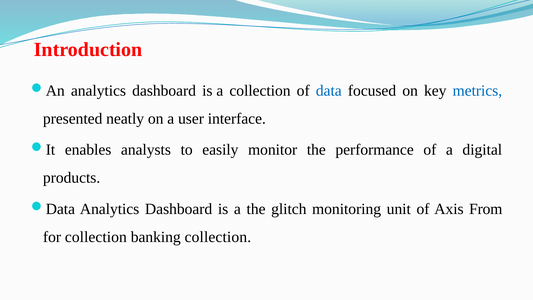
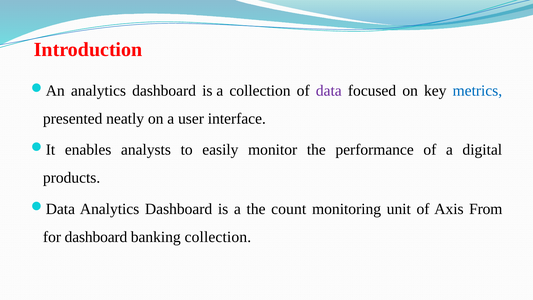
data colour: blue -> purple
glitch: glitch -> count
for collection: collection -> dashboard
